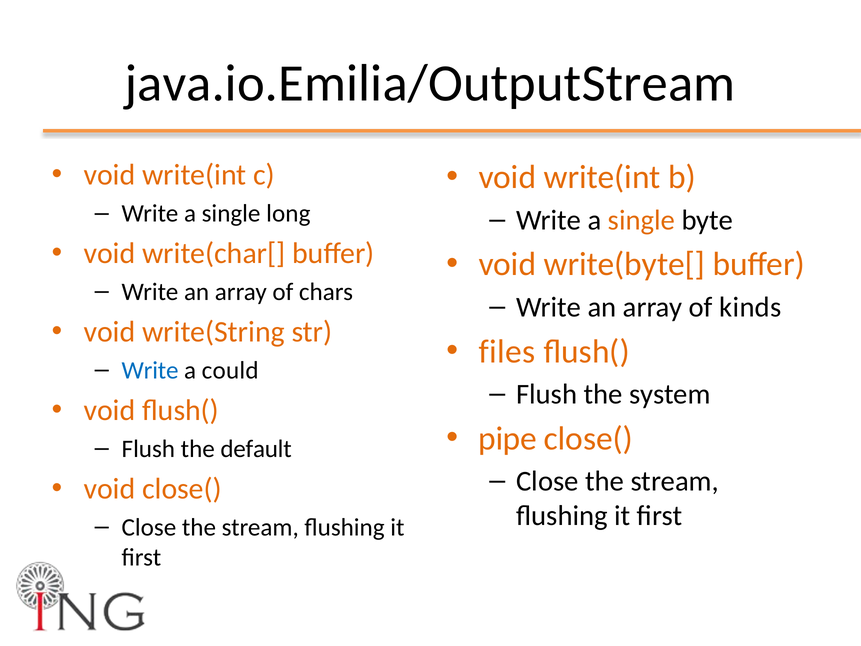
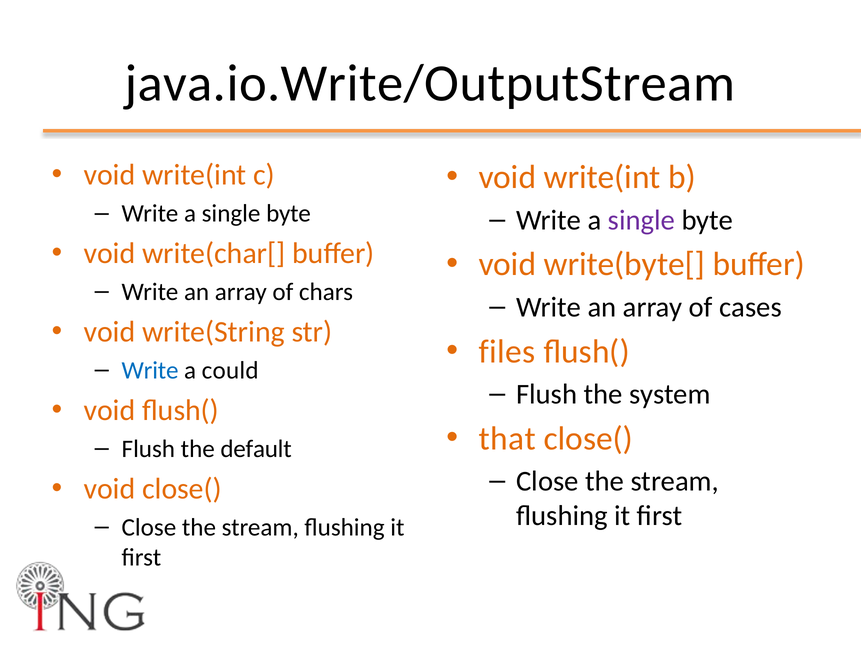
java.io.Emilia/OutputStream: java.io.Emilia/OutputStream -> java.io.Write/OutputStream
long at (288, 213): long -> byte
single at (641, 220) colour: orange -> purple
kinds: kinds -> cases
pipe: pipe -> that
